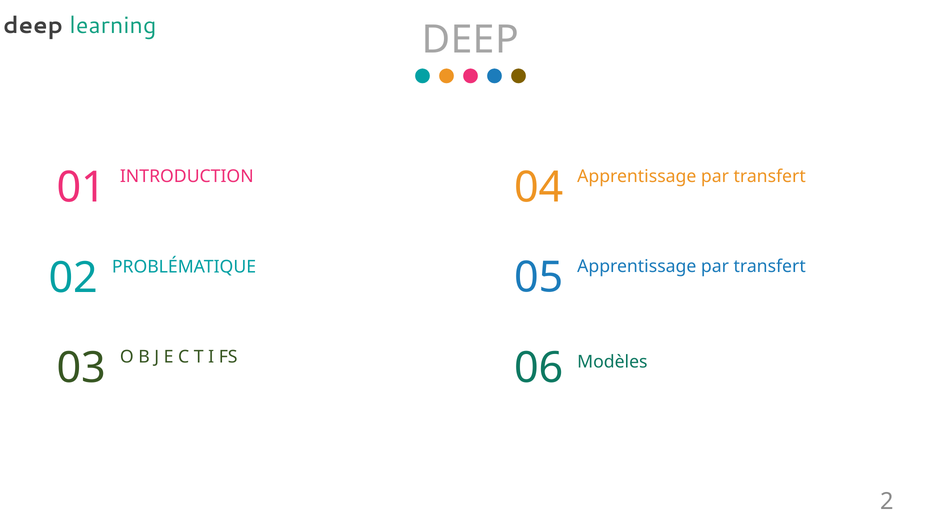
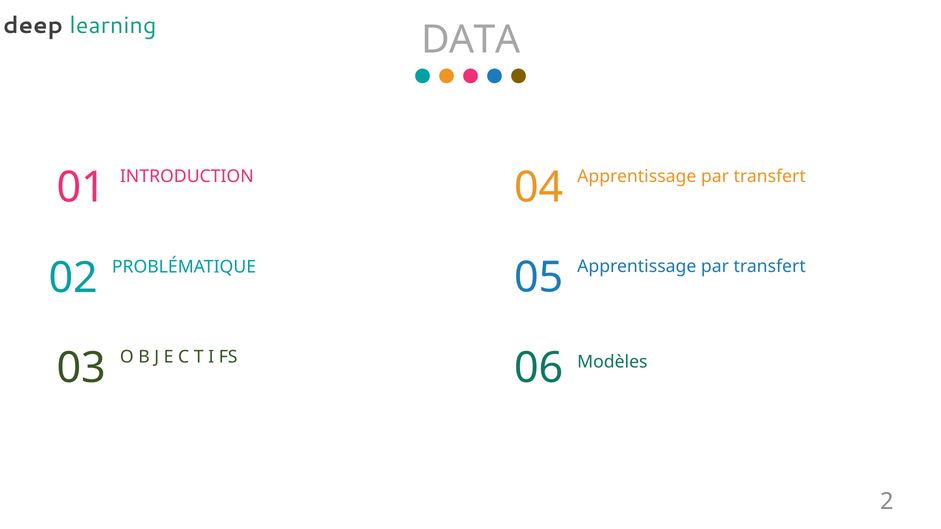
DEEP at (470, 40): DEEP -> DATA
